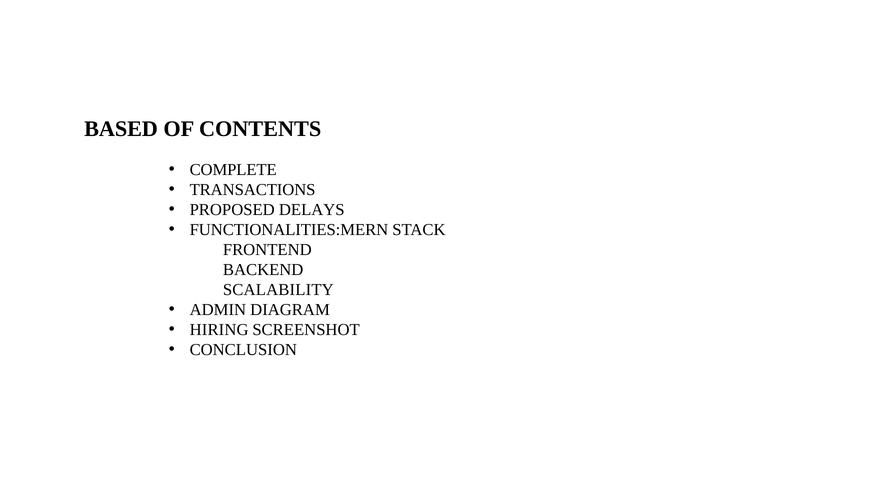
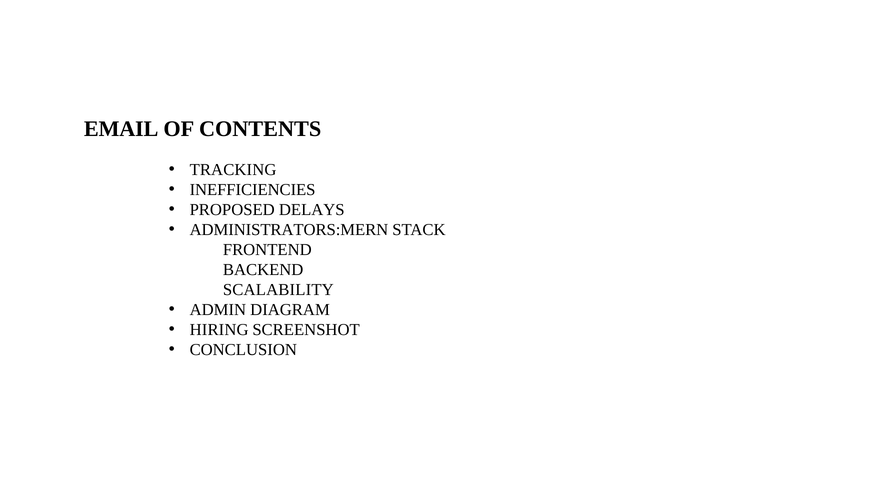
BASED: BASED -> EMAIL
COMPLETE: COMPLETE -> TRACKING
TRANSACTIONS: TRANSACTIONS -> INEFFICIENCIES
FUNCTIONALITIES:MERN: FUNCTIONALITIES:MERN -> ADMINISTRATORS:MERN
